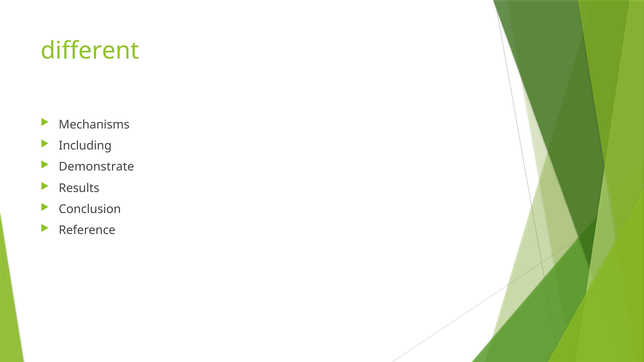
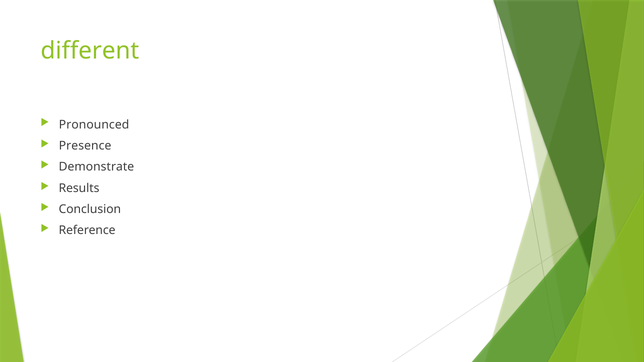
Mechanisms: Mechanisms -> Pronounced
Including: Including -> Presence
